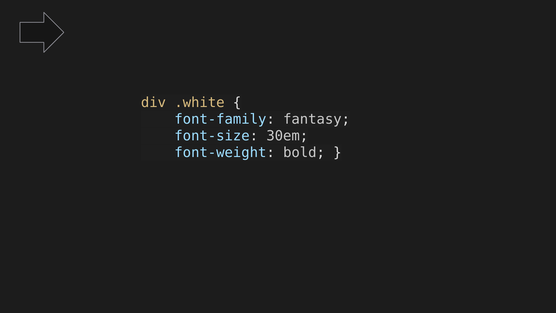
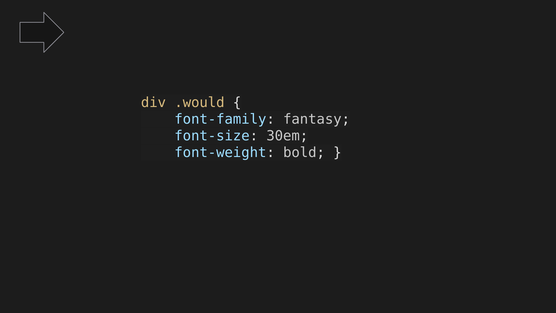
.white: .white -> .would
